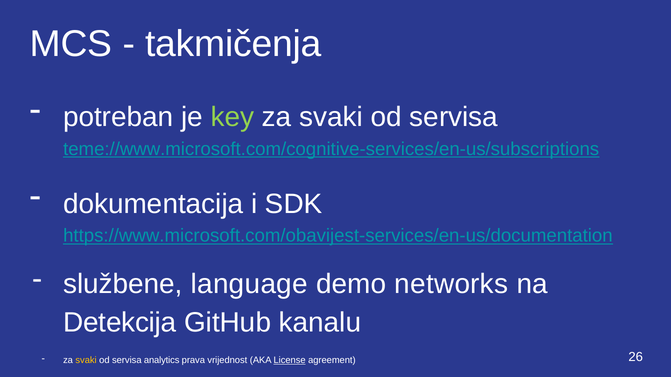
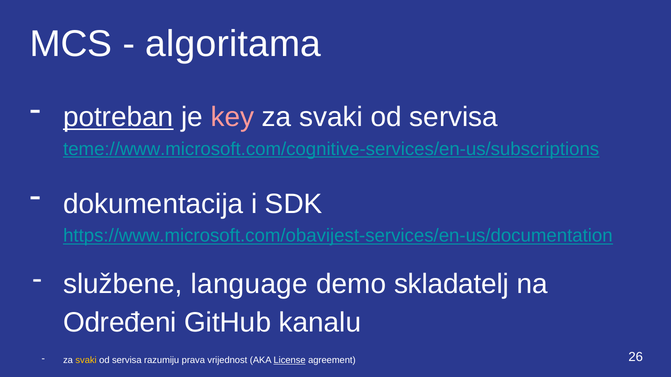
takmičenja: takmičenja -> algoritama
potreban underline: none -> present
key colour: light green -> pink
networks: networks -> skladatelj
Detekcija: Detekcija -> Određeni
analytics: analytics -> razumiju
